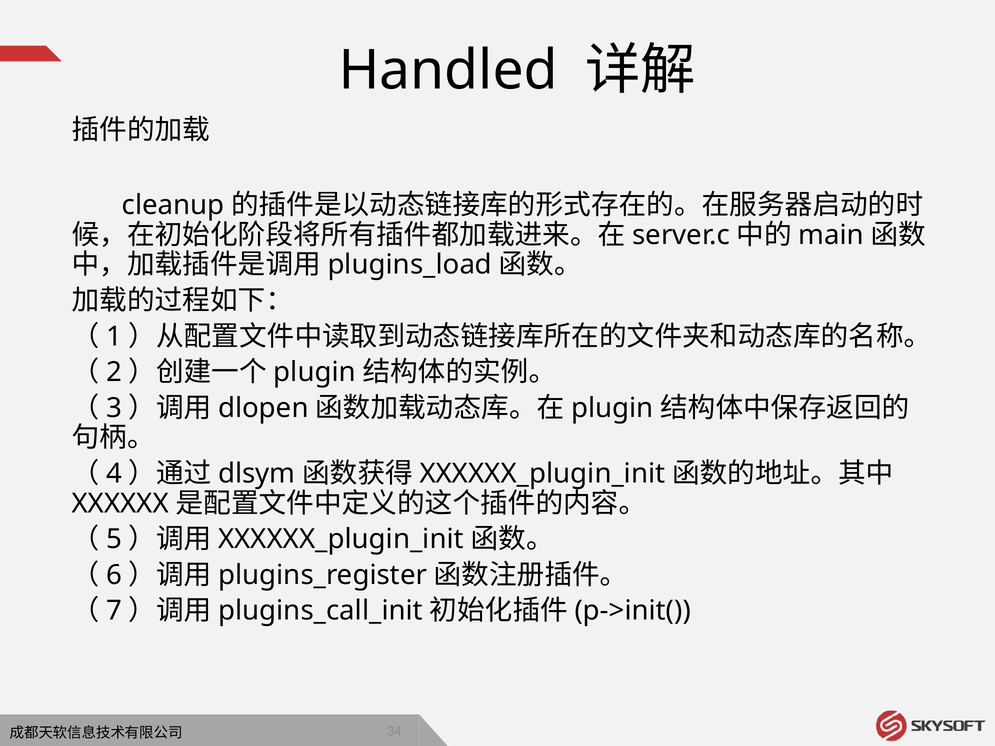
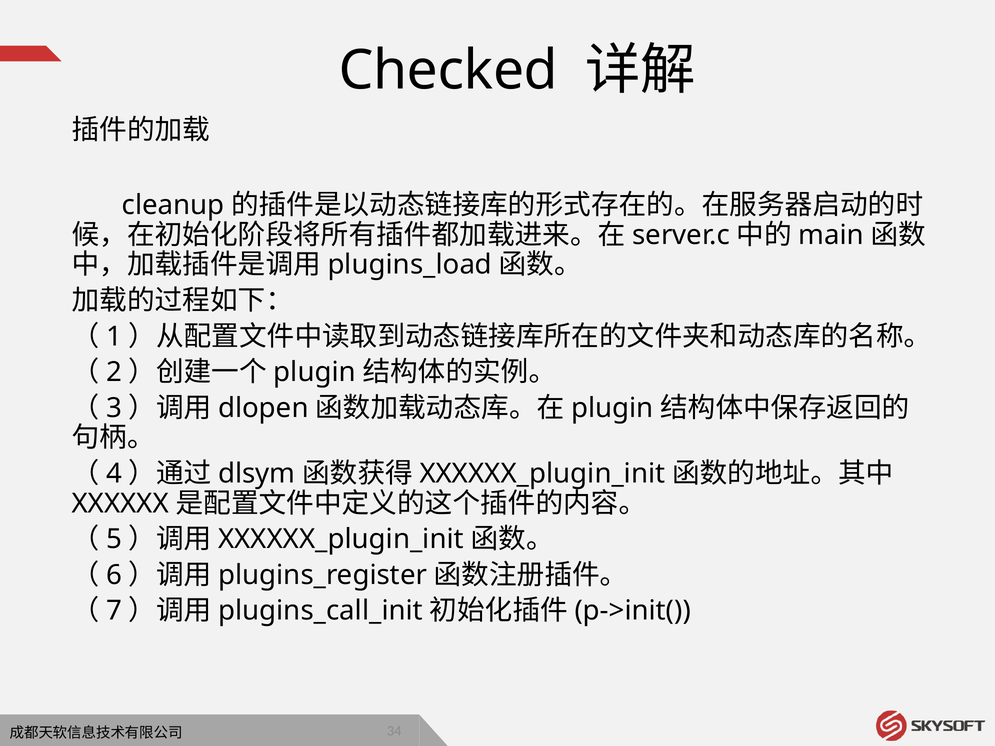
Handled: Handled -> Checked
